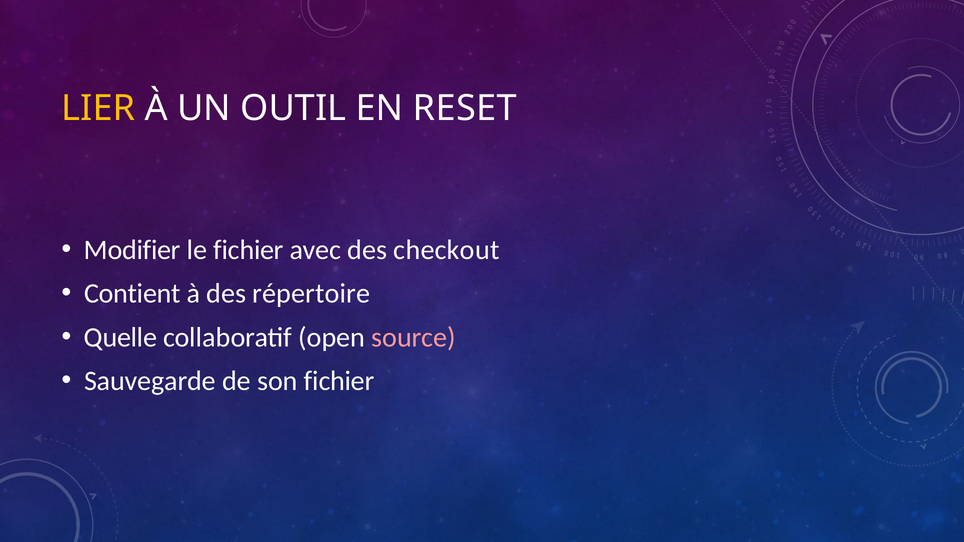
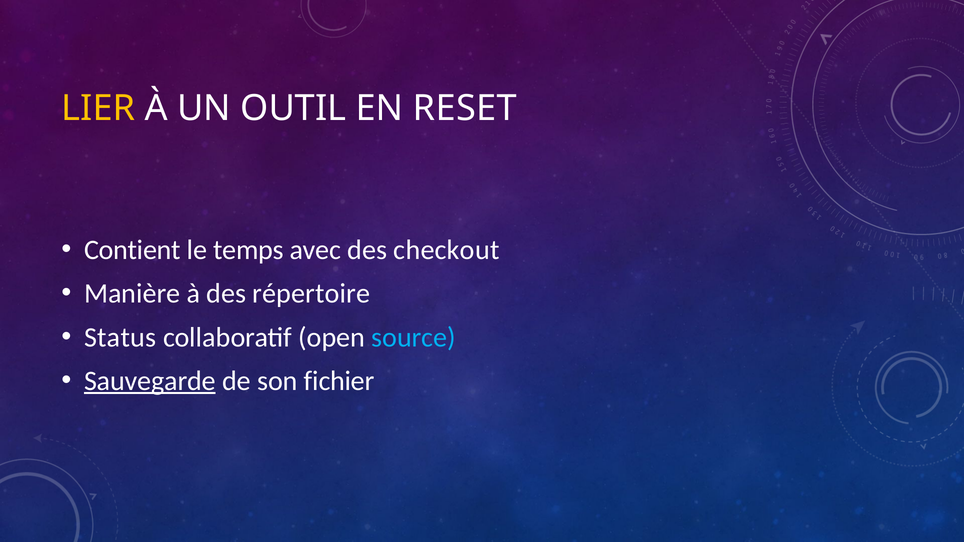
Modifier: Modifier -> Contient
le fichier: fichier -> temps
Contient: Contient -> Manière
Quelle: Quelle -> Status
source colour: pink -> light blue
Sauvegarde underline: none -> present
